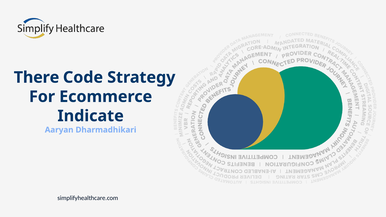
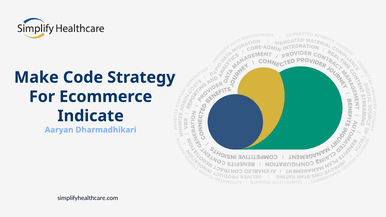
There: There -> Make
